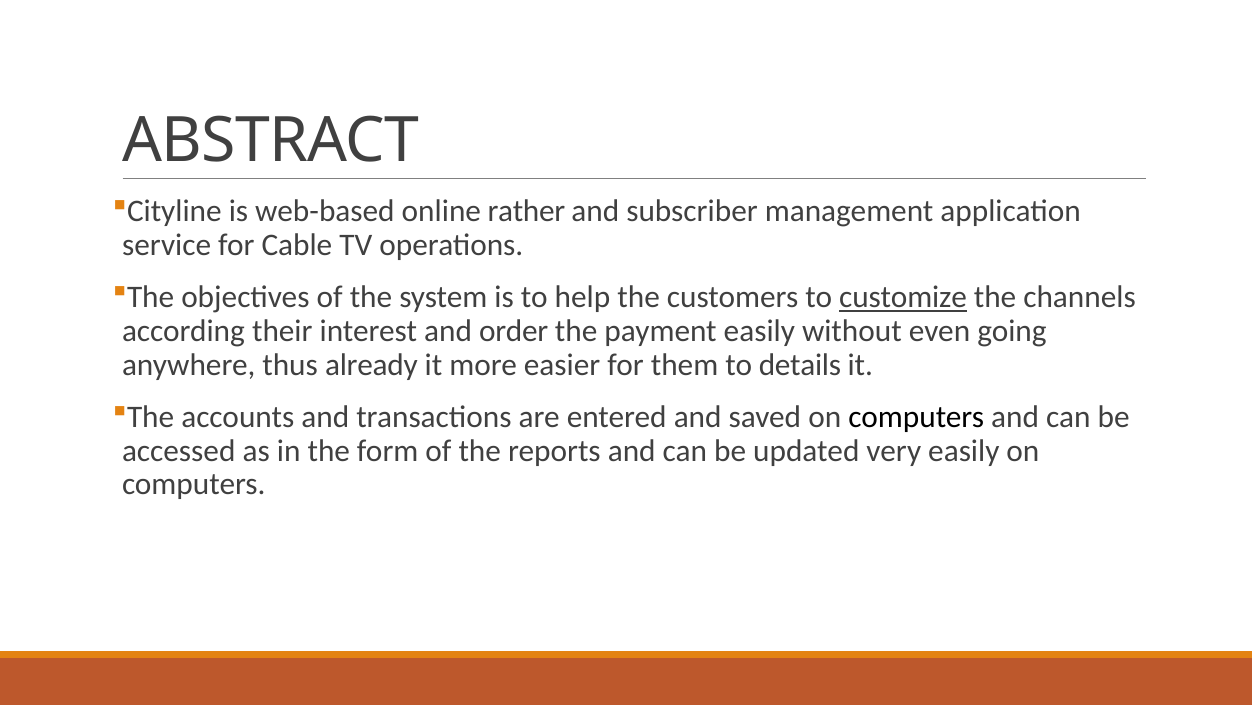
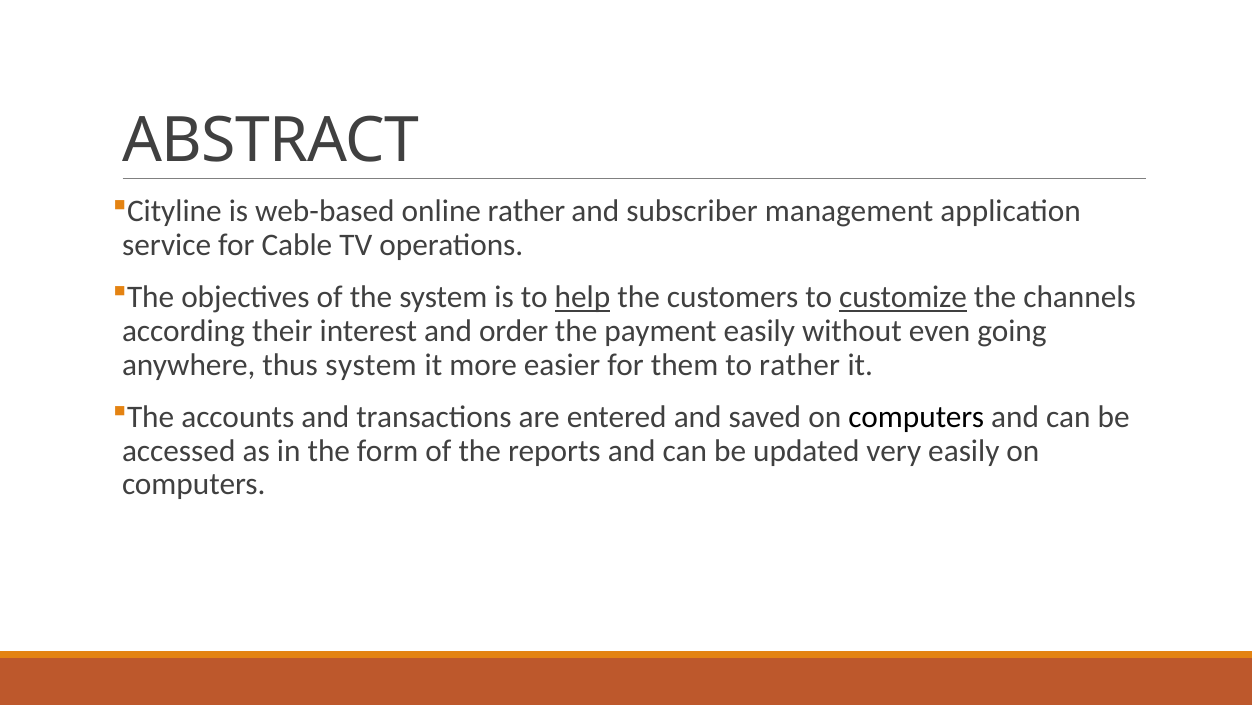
help underline: none -> present
thus already: already -> system
to details: details -> rather
